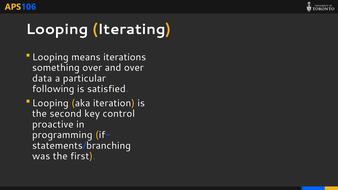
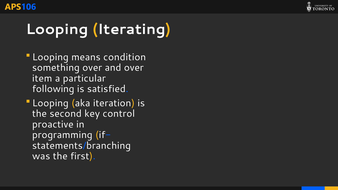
iterations: iterations -> condition
data: data -> item
